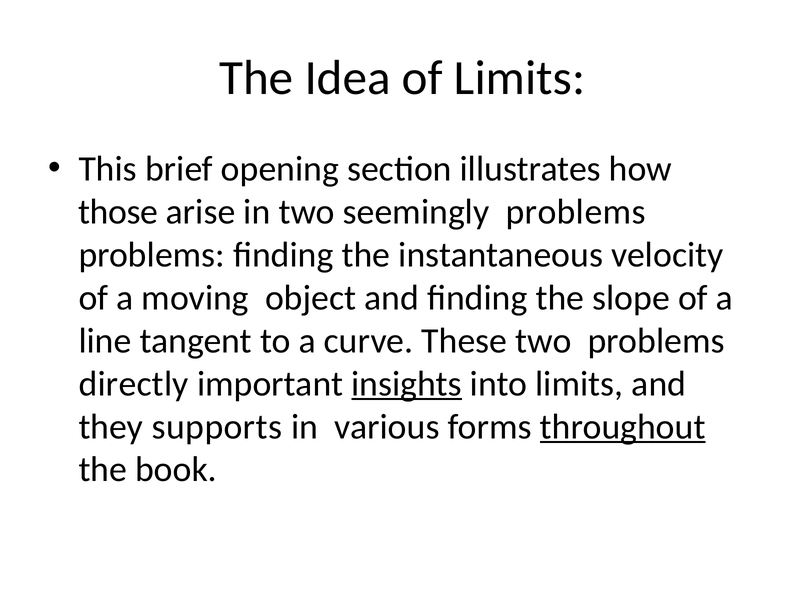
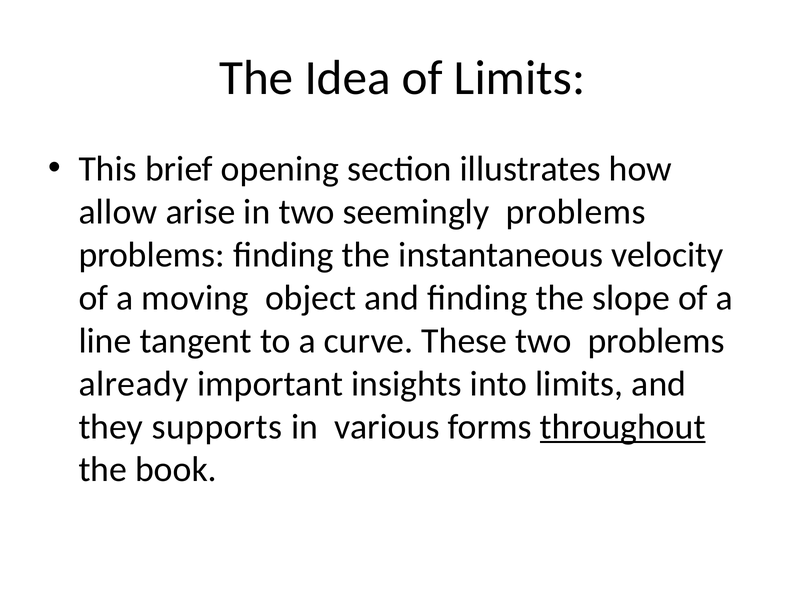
those: those -> allow
directly: directly -> already
insights underline: present -> none
